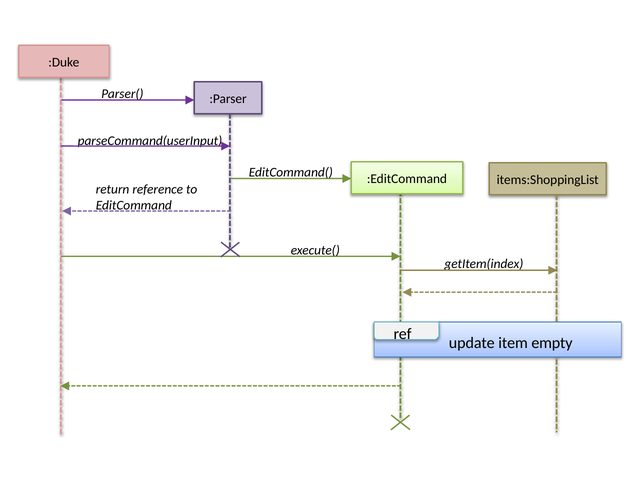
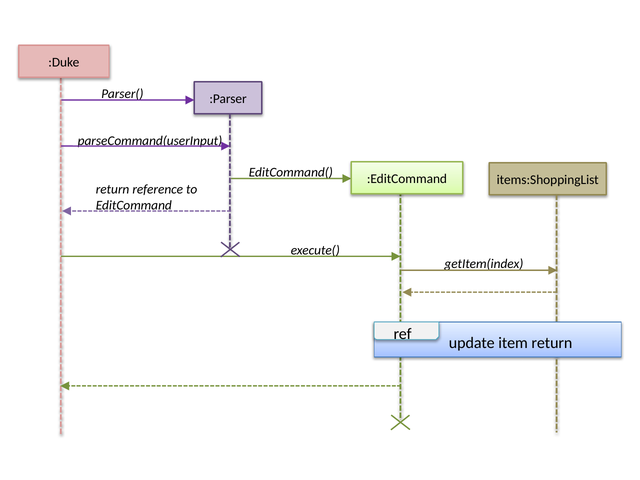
item empty: empty -> return
